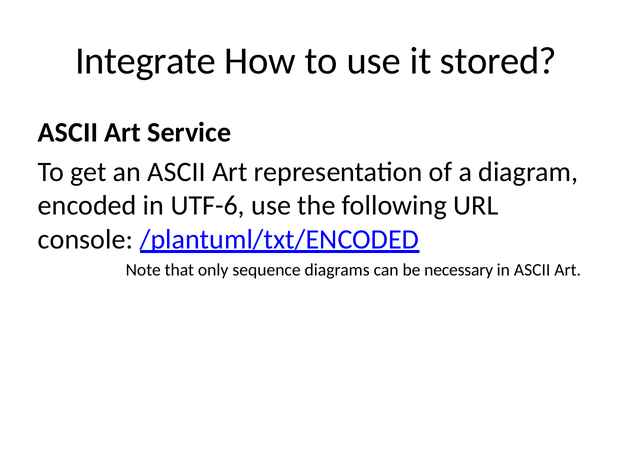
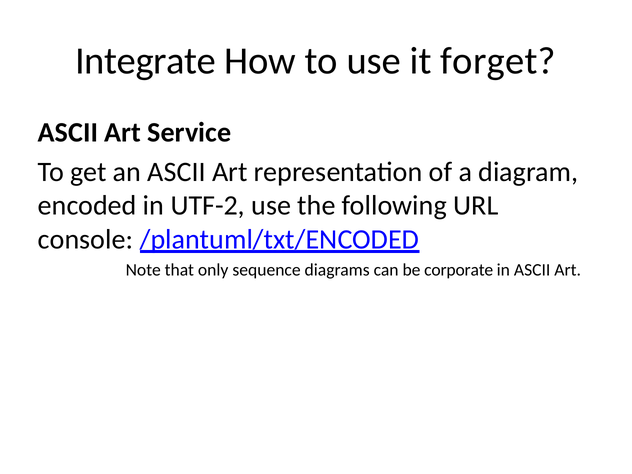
stored: stored -> forget
UTF-6: UTF-6 -> UTF-2
necessary: necessary -> corporate
